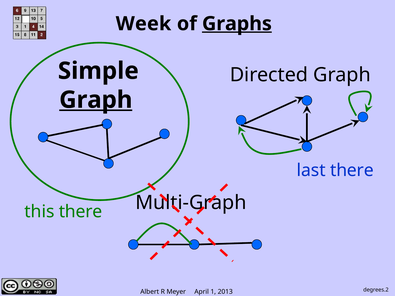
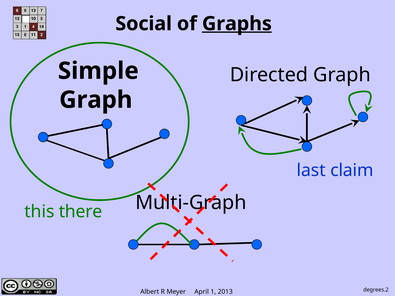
Week: Week -> Social
Graph at (96, 100) underline: present -> none
last there: there -> claim
